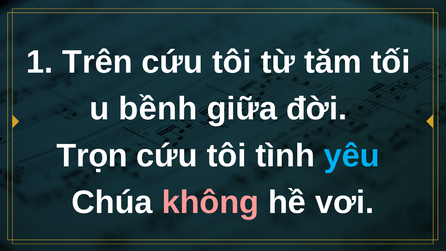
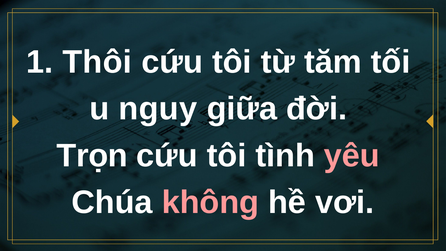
Trên: Trên -> Thôi
bềnh: bềnh -> nguy
yêu colour: light blue -> pink
